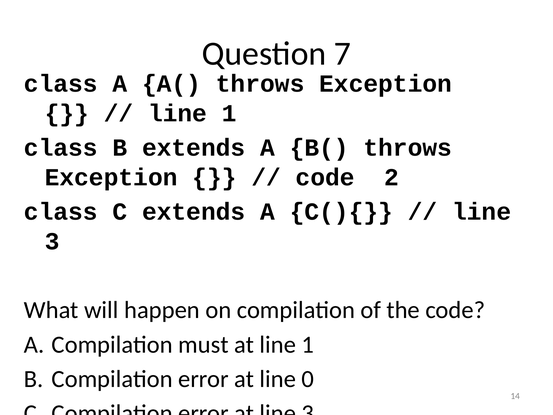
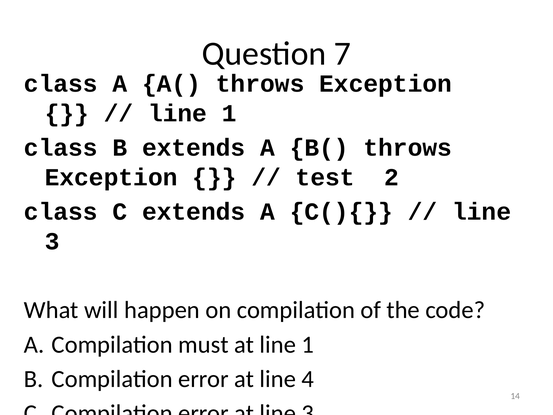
code at (325, 177): code -> test
0: 0 -> 4
